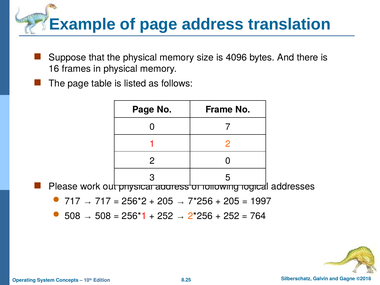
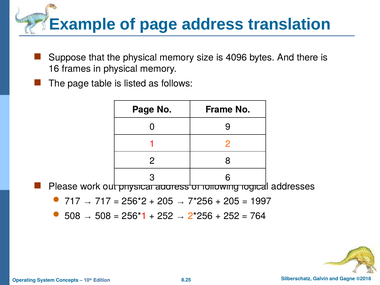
7: 7 -> 9
2 0: 0 -> 8
5: 5 -> 6
